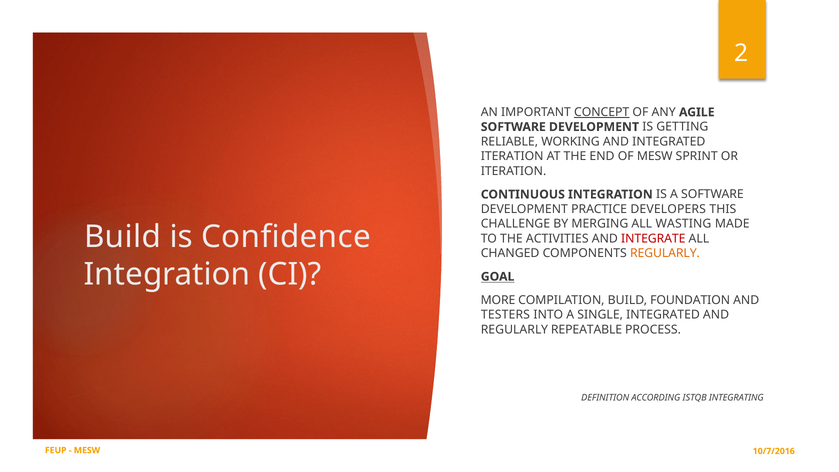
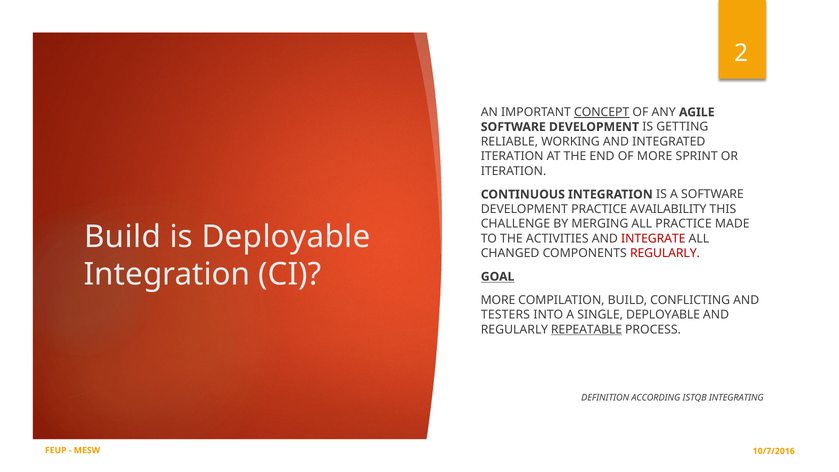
OF MESW: MESW -> MORE
DEVELOPERS: DEVELOPERS -> AVAILABILITY
ALL WASTING: WASTING -> PRACTICE
is Confidence: Confidence -> Deployable
REGULARLY at (665, 253) colour: orange -> red
FOUNDATION: FOUNDATION -> CONFLICTING
SINGLE INTEGRATED: INTEGRATED -> DEPLOYABLE
REPEATABLE underline: none -> present
